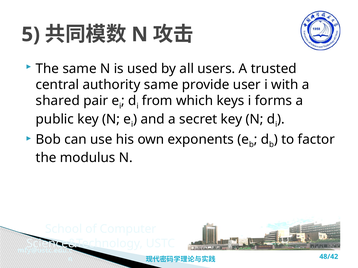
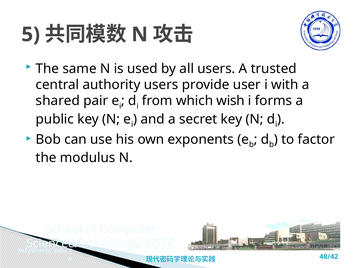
authority same: same -> users
keys: keys -> wish
